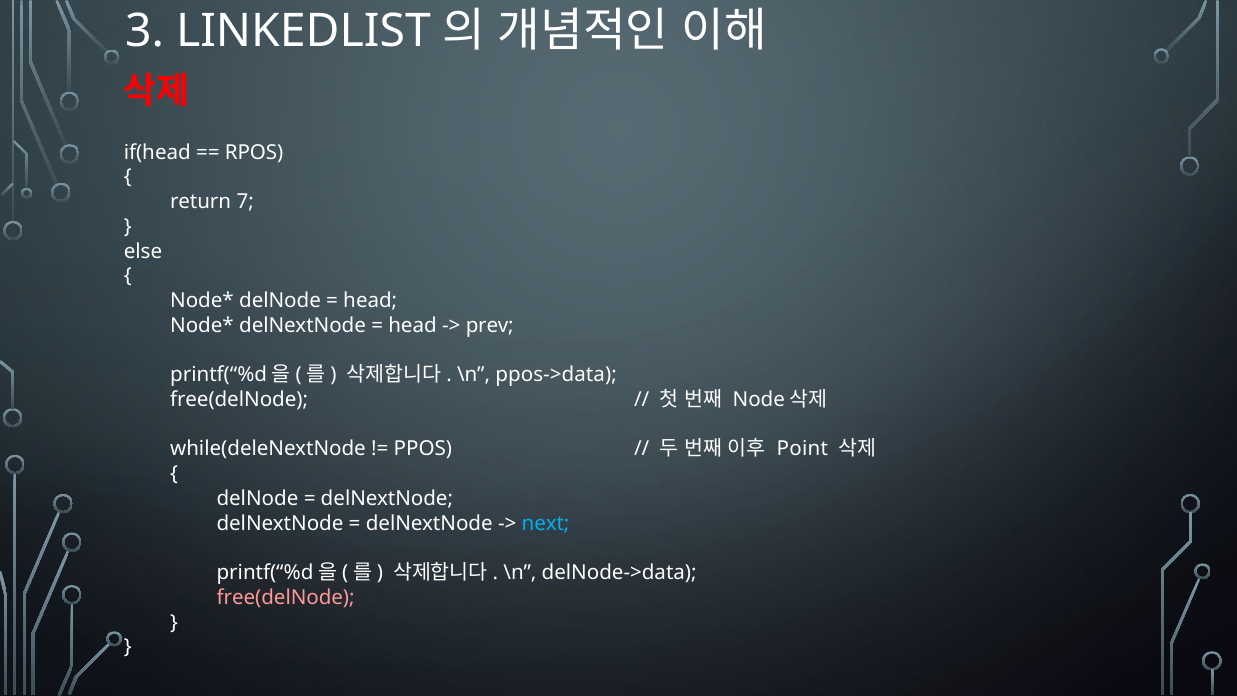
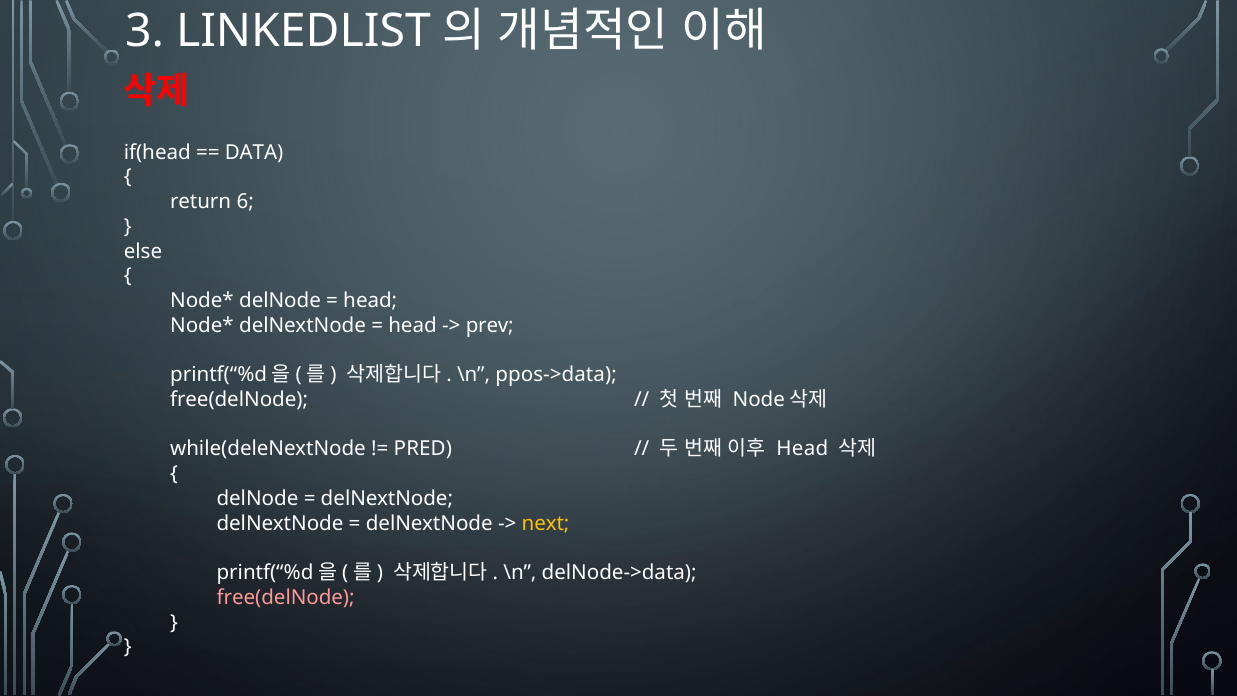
RPOS: RPOS -> DATA
7: 7 -> 6
PPOS: PPOS -> PRED
Point at (802, 449): Point -> Head
next colour: light blue -> yellow
